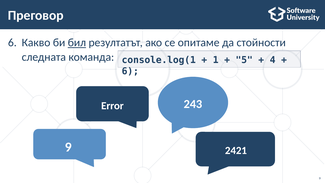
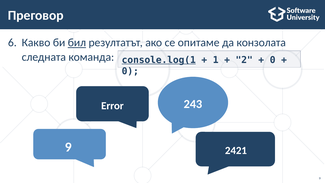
стойности: стойности -> конзолата
console.log(1 underline: none -> present
5: 5 -> 2
4 at (273, 60): 4 -> 0
6 at (130, 71): 6 -> 0
